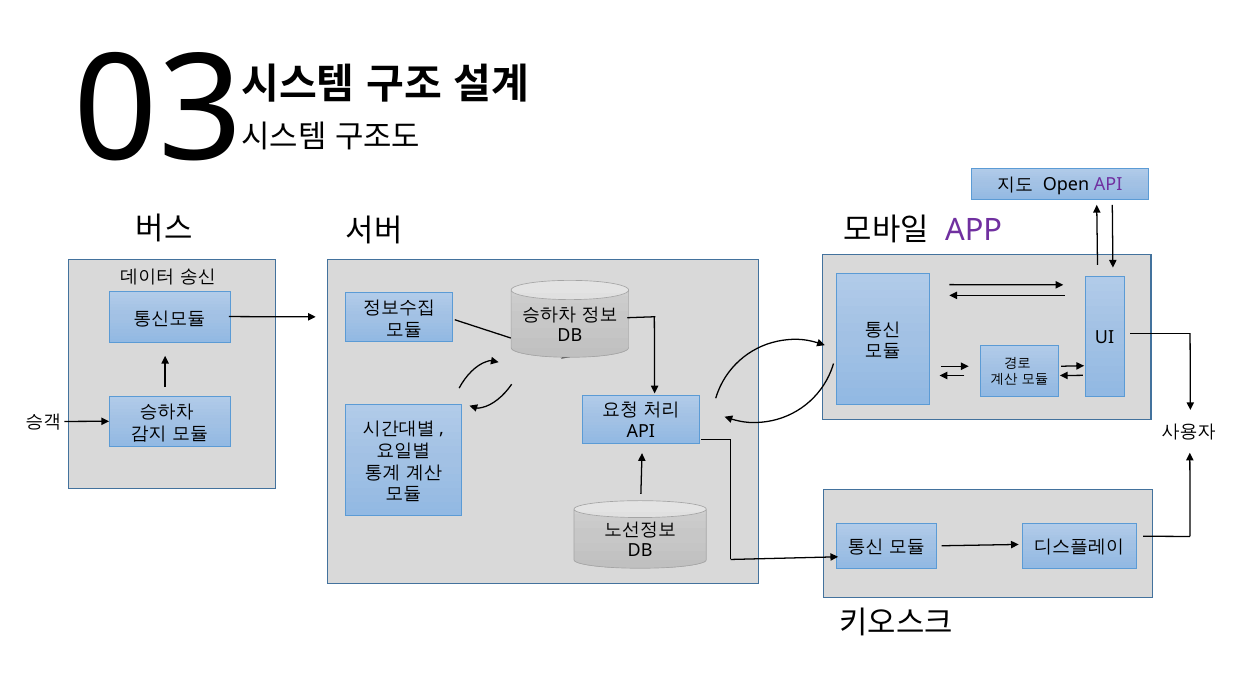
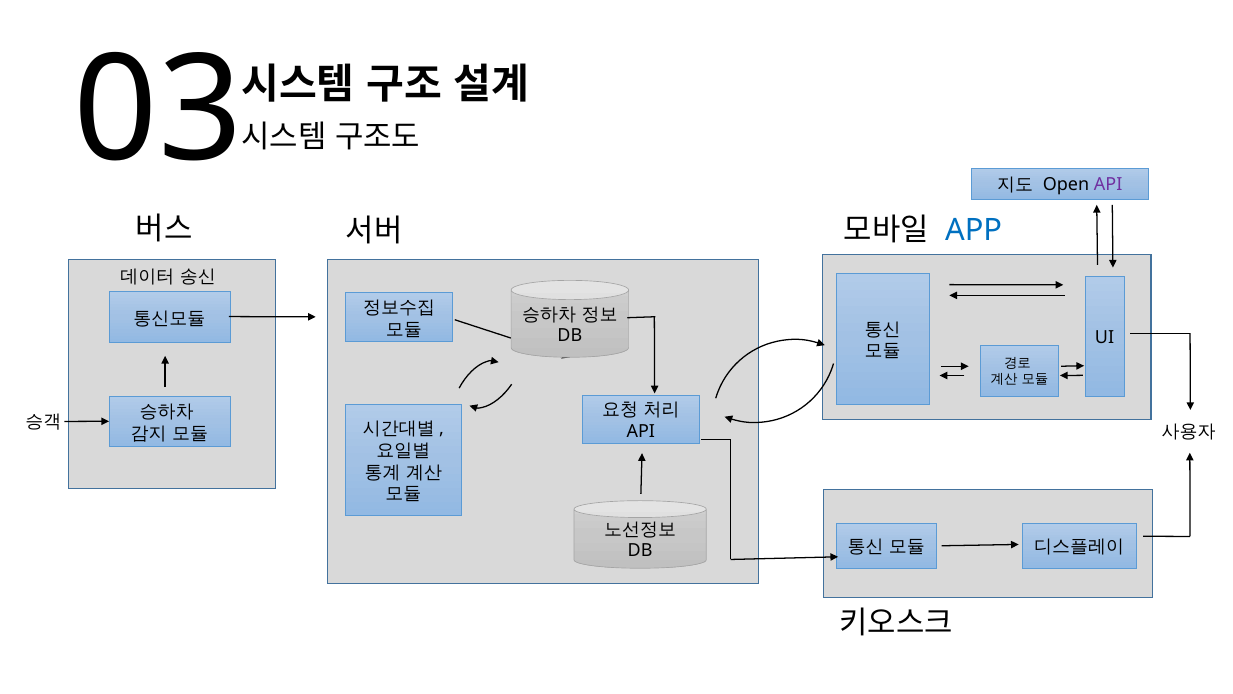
APP colour: purple -> blue
